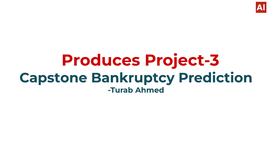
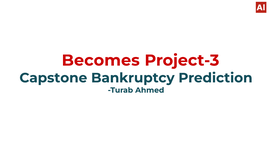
Produces: Produces -> Becomes
